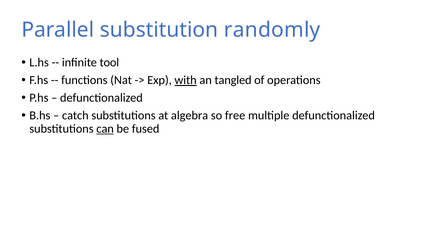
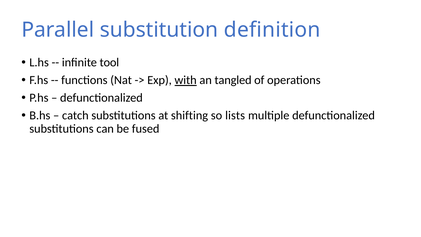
randomly: randomly -> definition
algebra: algebra -> shifting
free: free -> lists
can underline: present -> none
